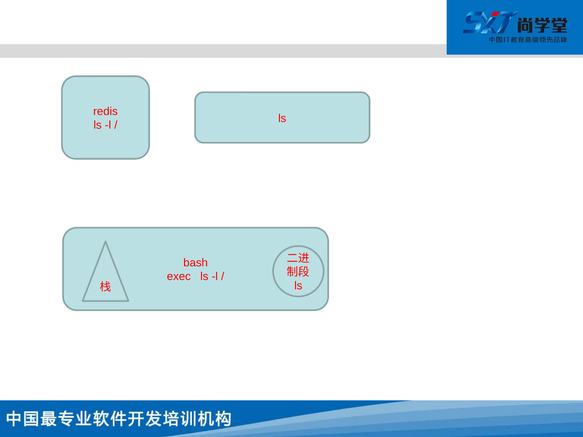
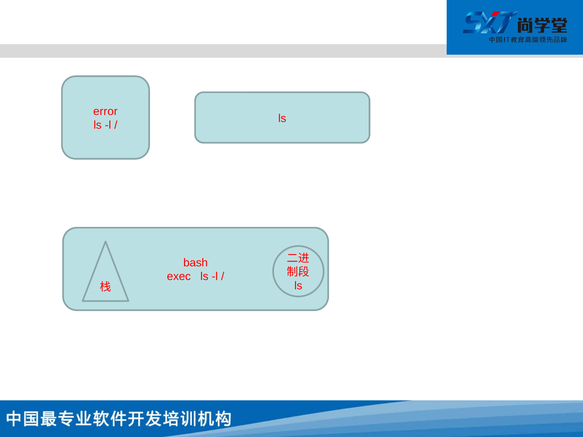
redis: redis -> error
